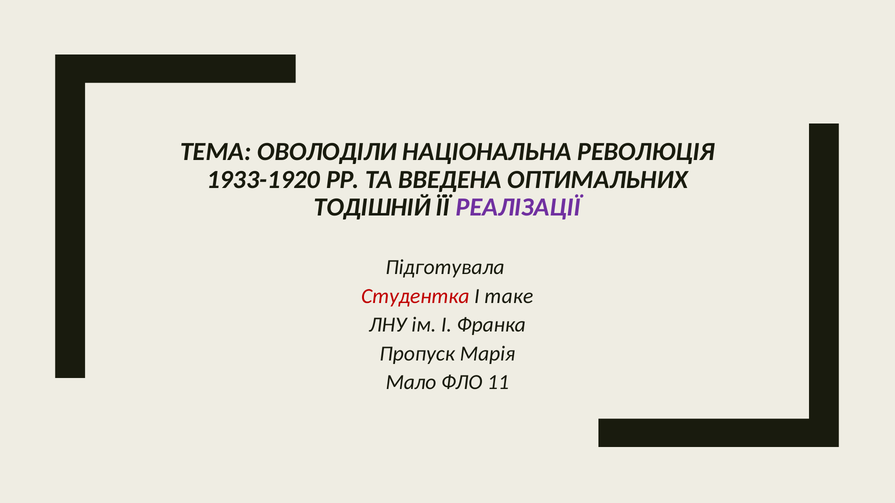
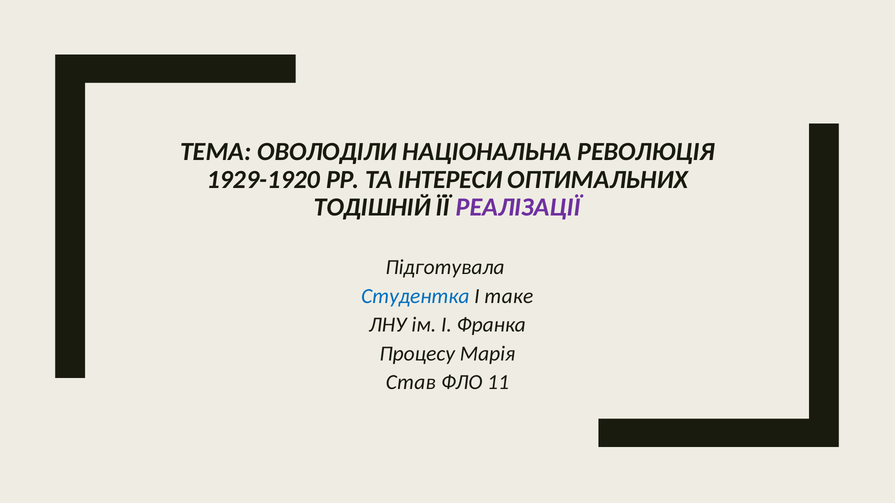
1933-1920: 1933-1920 -> 1929-1920
ВВЕДЕНА: ВВЕДЕНА -> ІНТЕРЕСИ
Студентка colour: red -> blue
Пропуск: Пропуск -> Процесу
Мало: Мало -> Став
